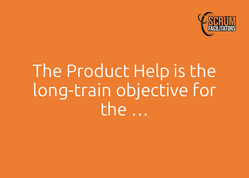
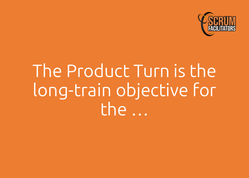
Help: Help -> Turn
